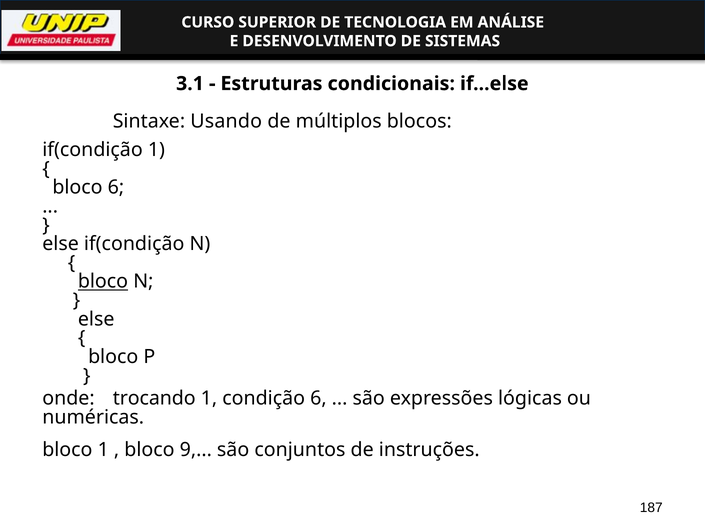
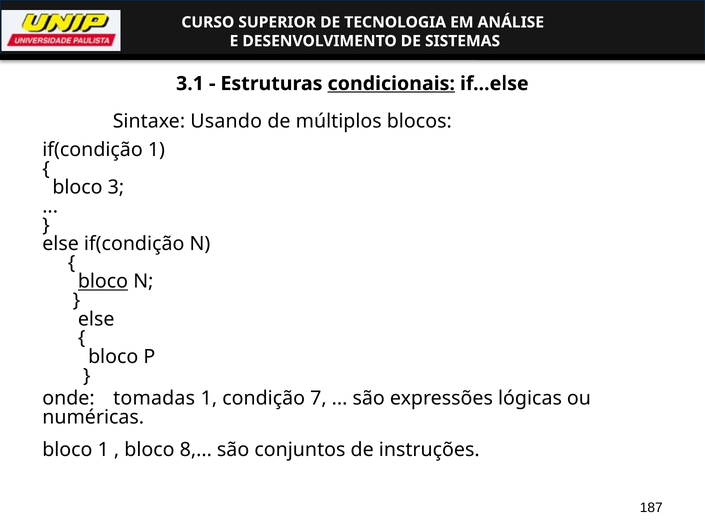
condicionais underline: none -> present
bloco 6: 6 -> 3
trocando: trocando -> tomadas
condição 6: 6 -> 7
9: 9 -> 8
